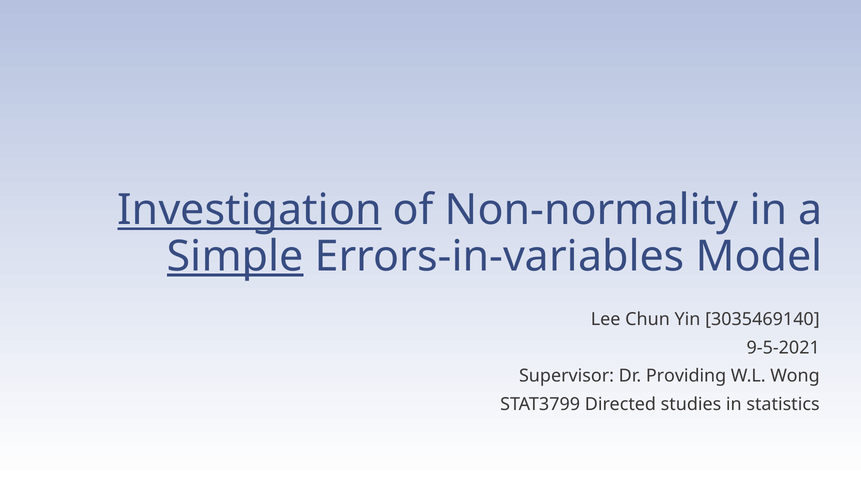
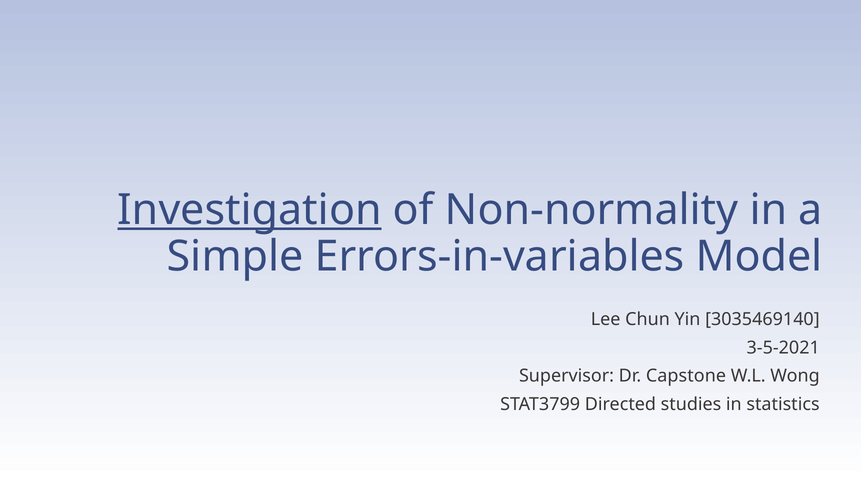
Simple underline: present -> none
9-5-2021: 9-5-2021 -> 3-5-2021
Providing: Providing -> Capstone
